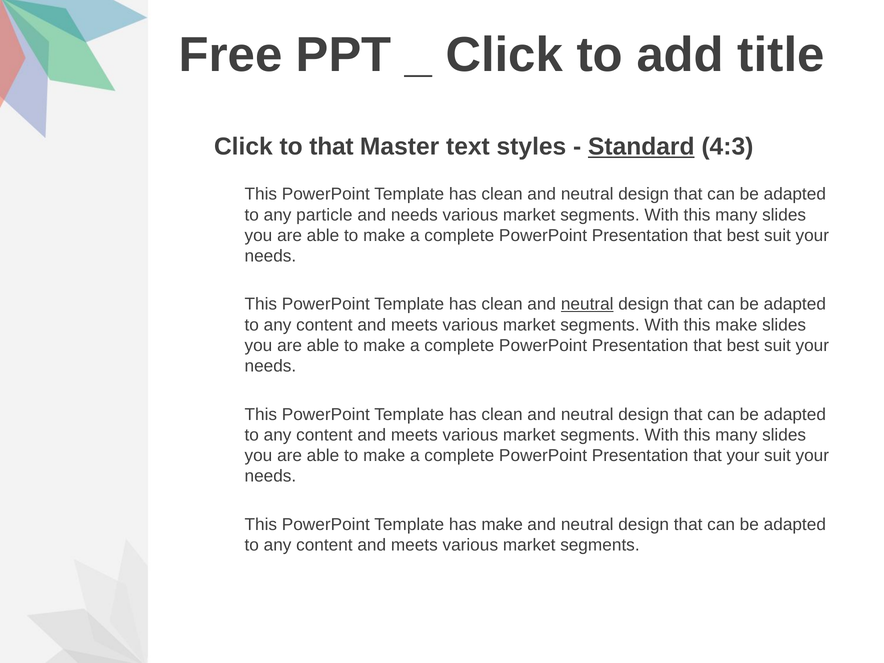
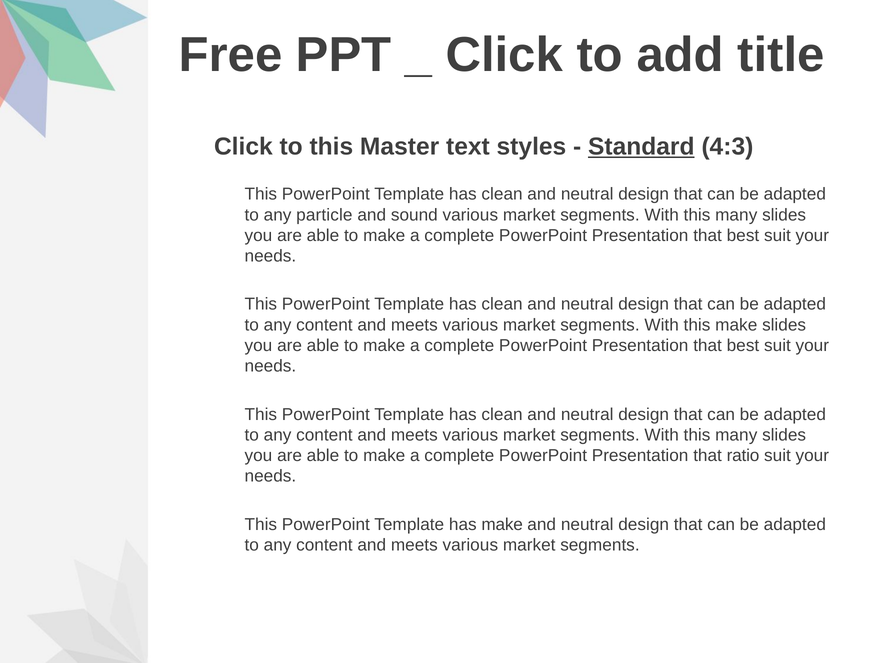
to that: that -> this
and needs: needs -> sound
neutral at (587, 304) underline: present -> none
that your: your -> ratio
